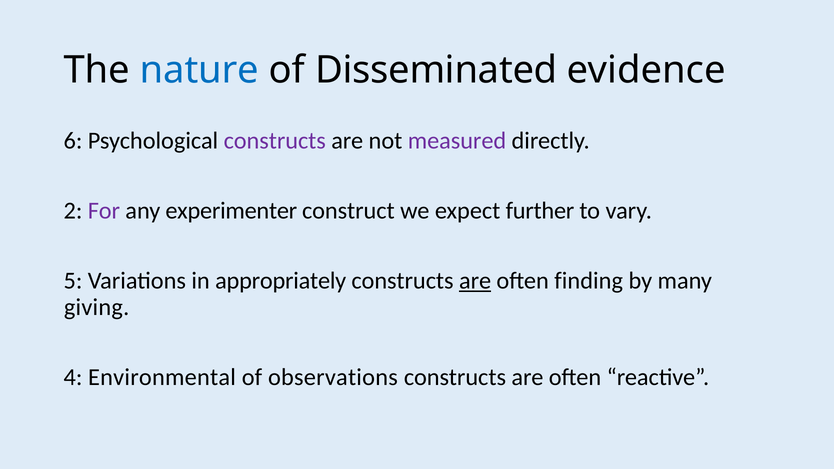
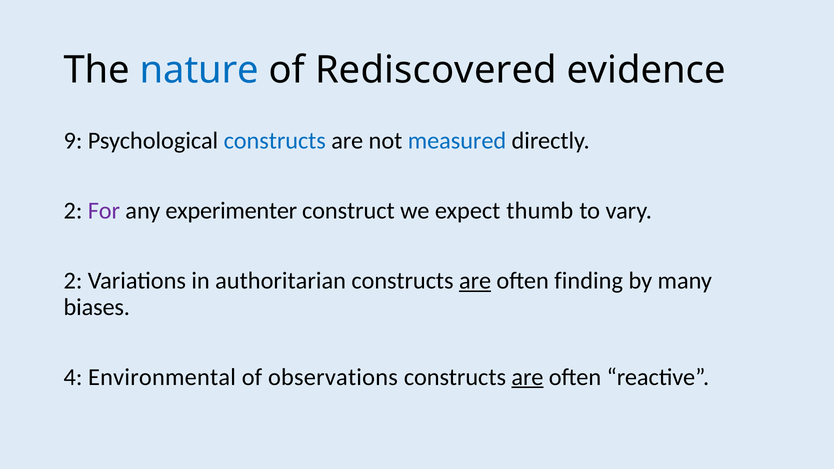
Disseminated: Disseminated -> Rediscovered
6: 6 -> 9
constructs at (275, 141) colour: purple -> blue
measured colour: purple -> blue
further: further -> thumb
5 at (73, 281): 5 -> 2
appropriately: appropriately -> authoritarian
giving: giving -> biases
are at (527, 377) underline: none -> present
